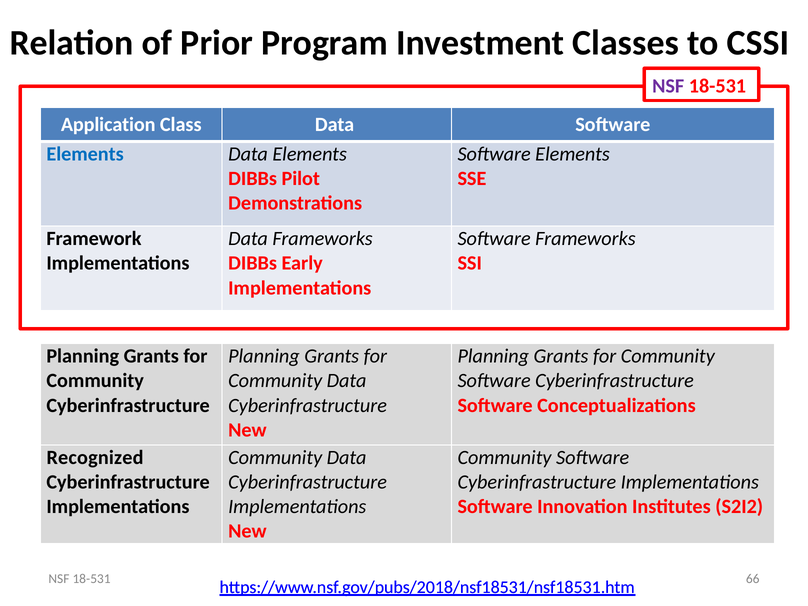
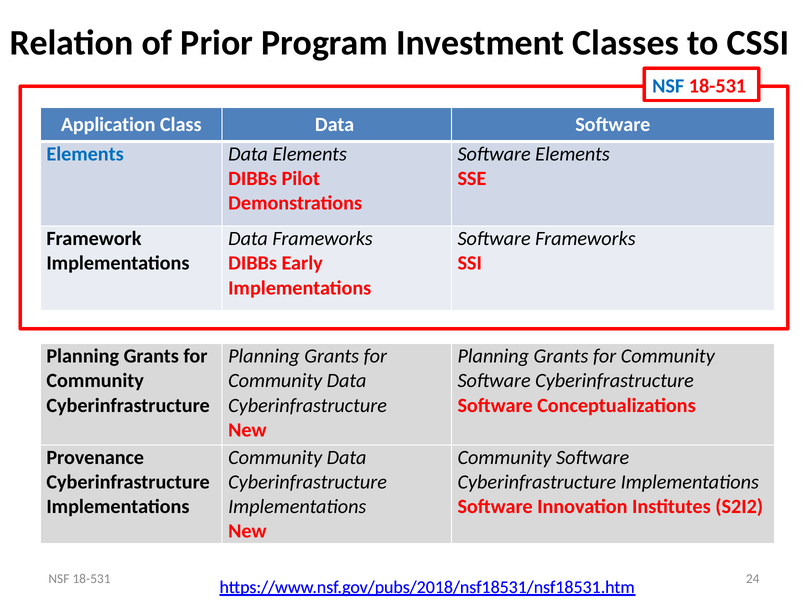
NSF at (668, 86) colour: purple -> blue
Recognized: Recognized -> Provenance
66: 66 -> 24
